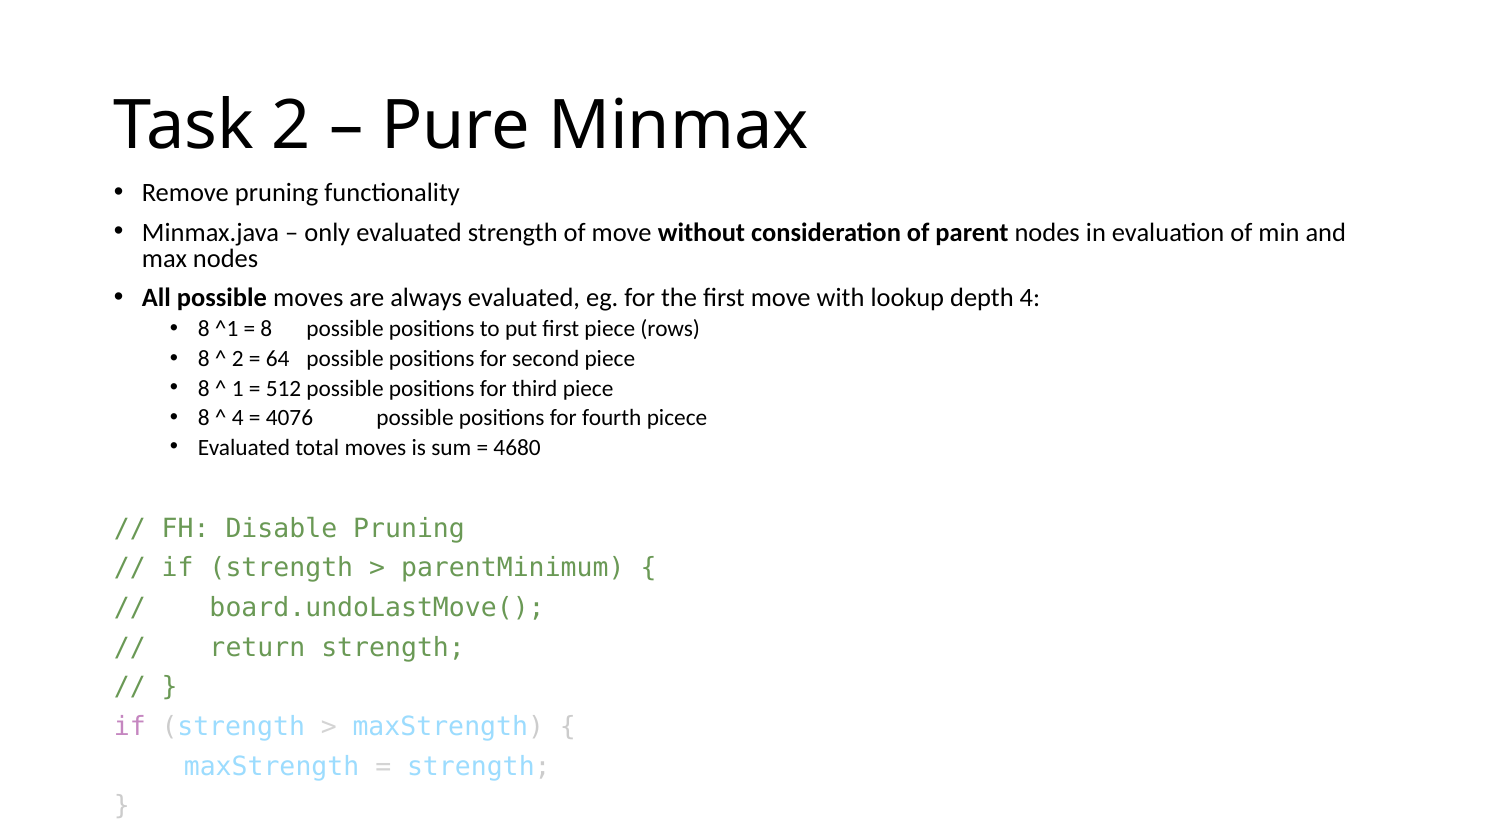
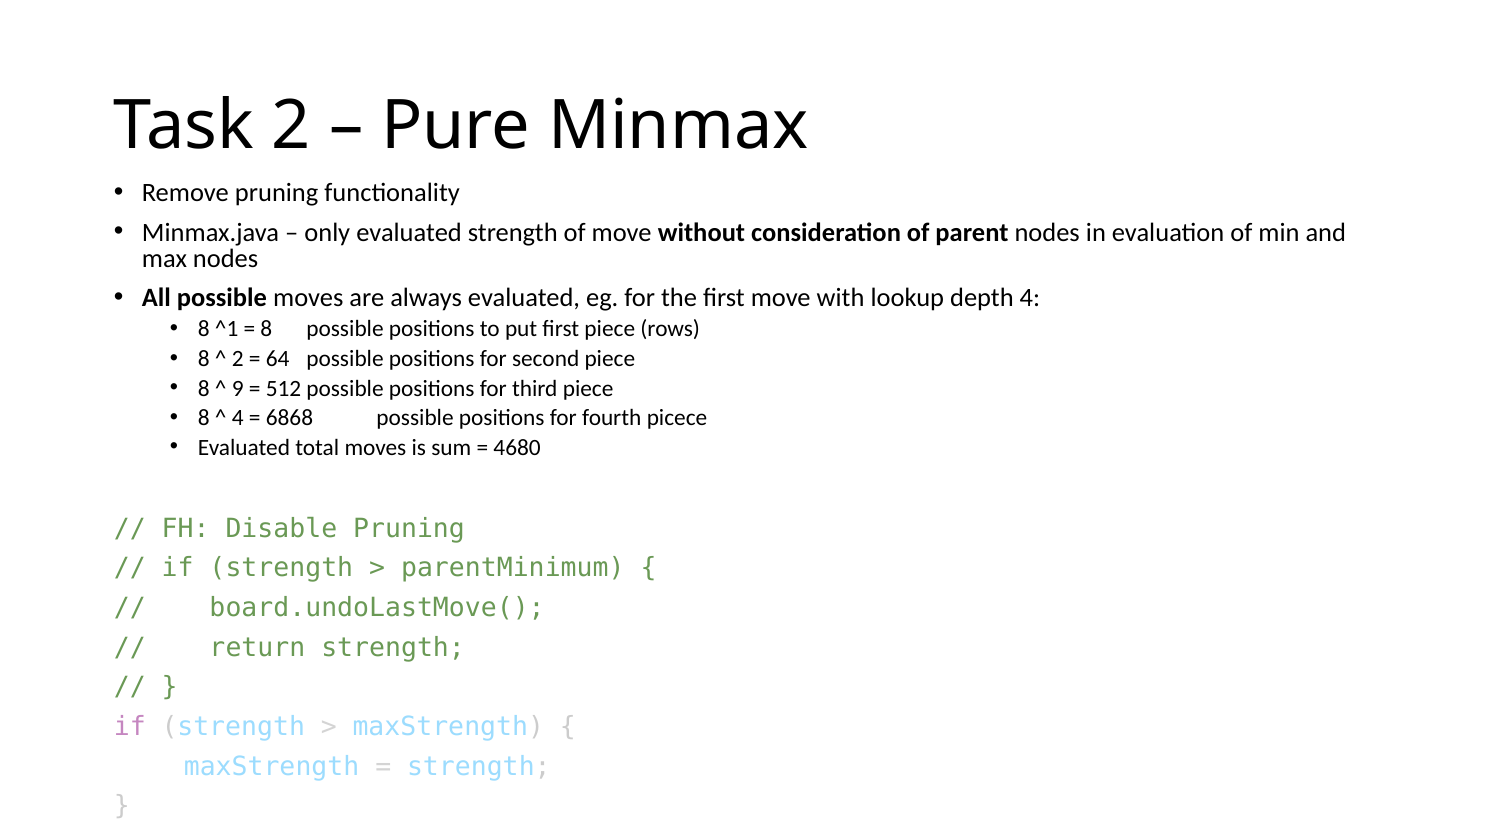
1: 1 -> 9
4076: 4076 -> 6868
